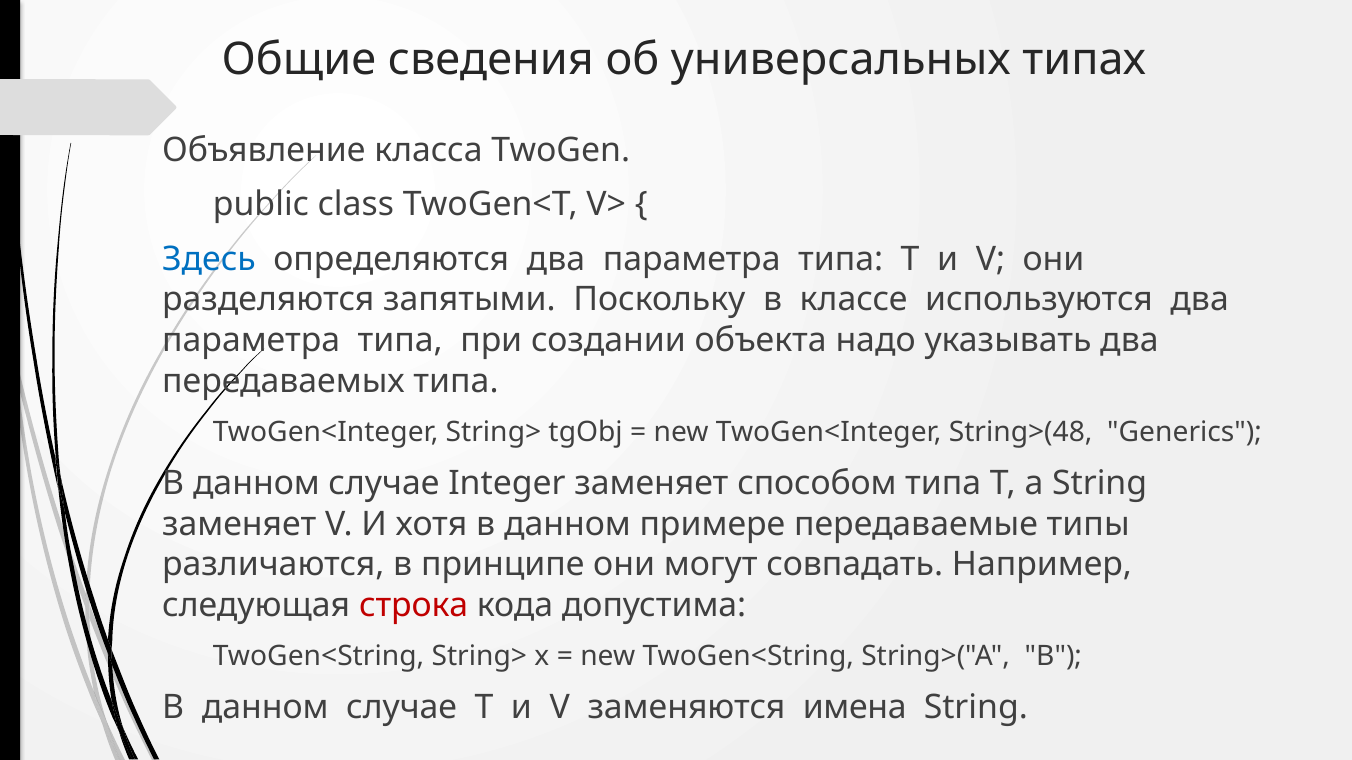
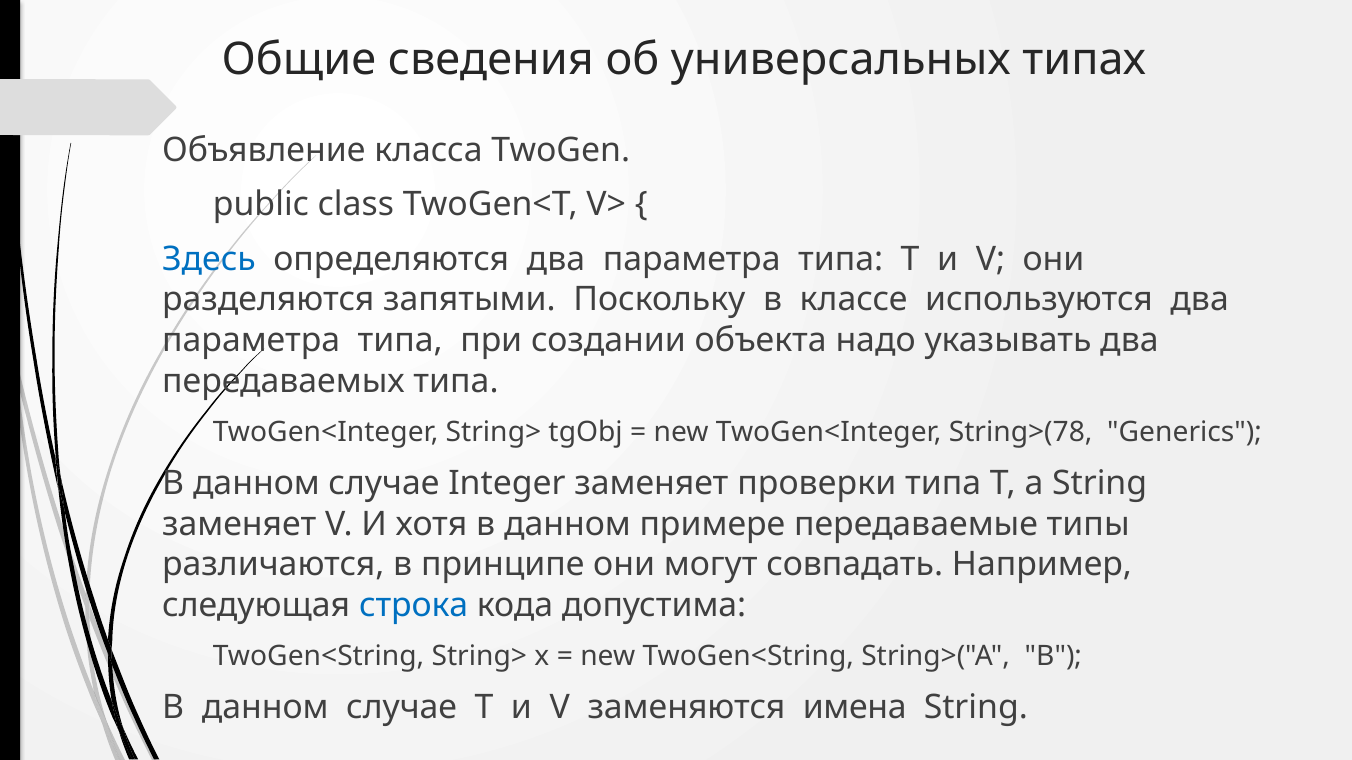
String>(48: String>(48 -> String>(78
способом: способом -> проверки
строка colour: red -> blue
